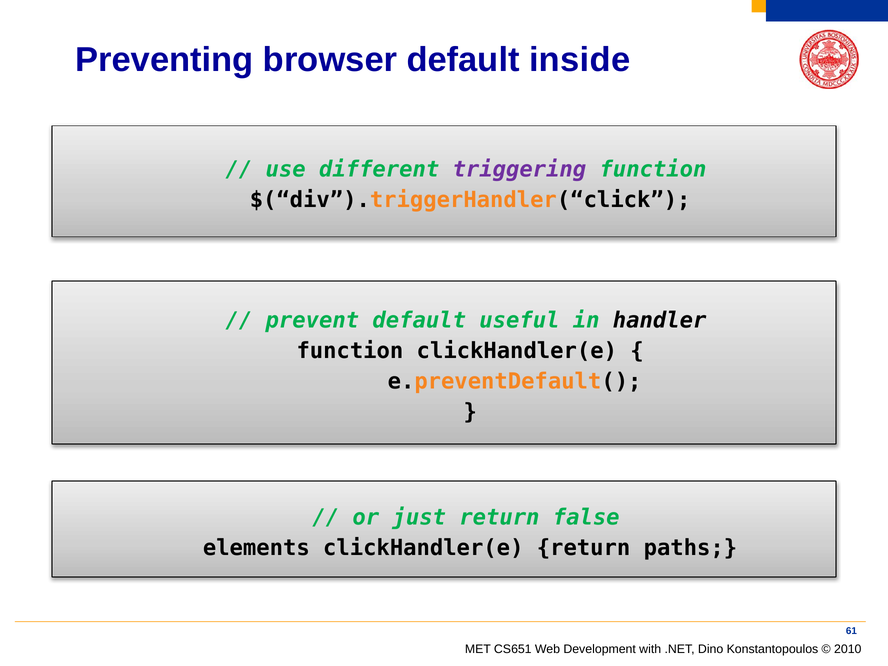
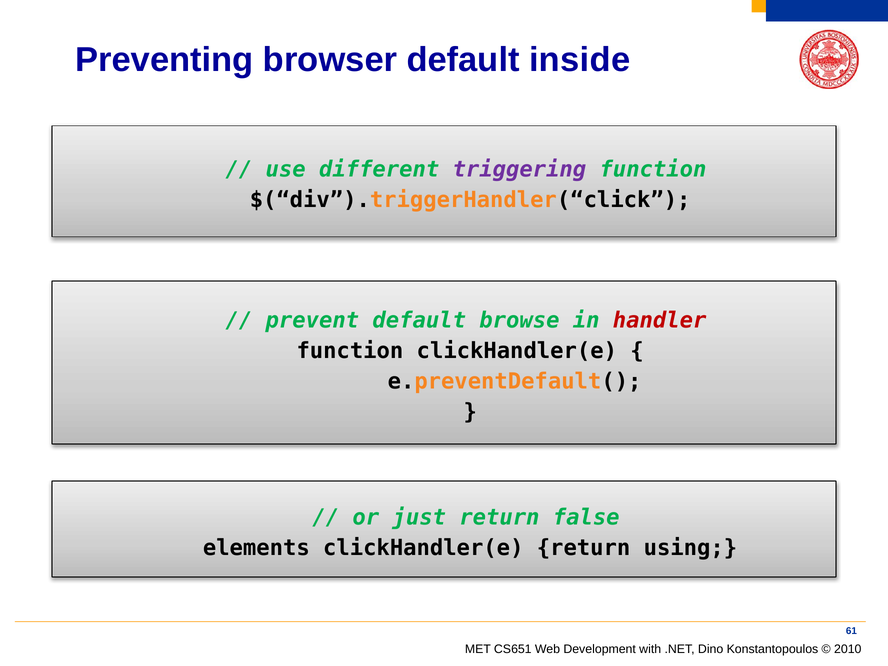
useful: useful -> browse
handler colour: black -> red
paths: paths -> using
